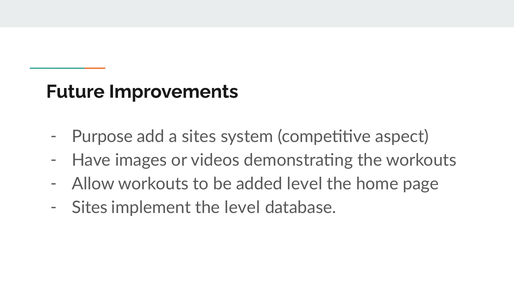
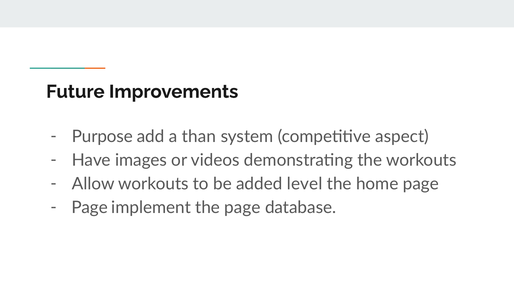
a sites: sites -> than
Sites at (90, 207): Sites -> Page
the level: level -> page
